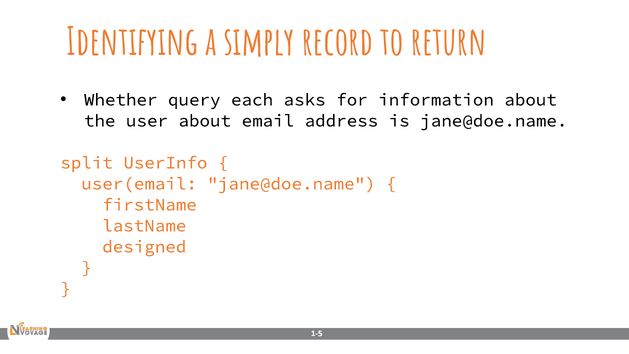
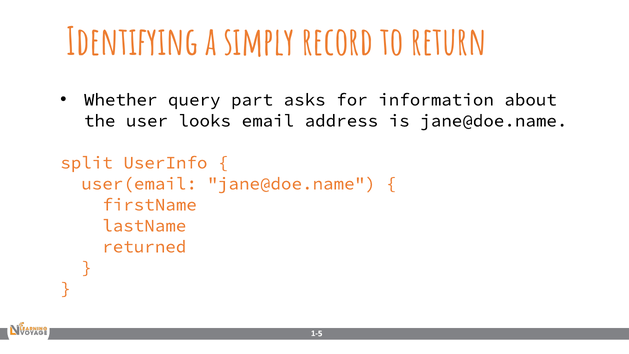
each: each -> part
user about: about -> looks
designed: designed -> returned
